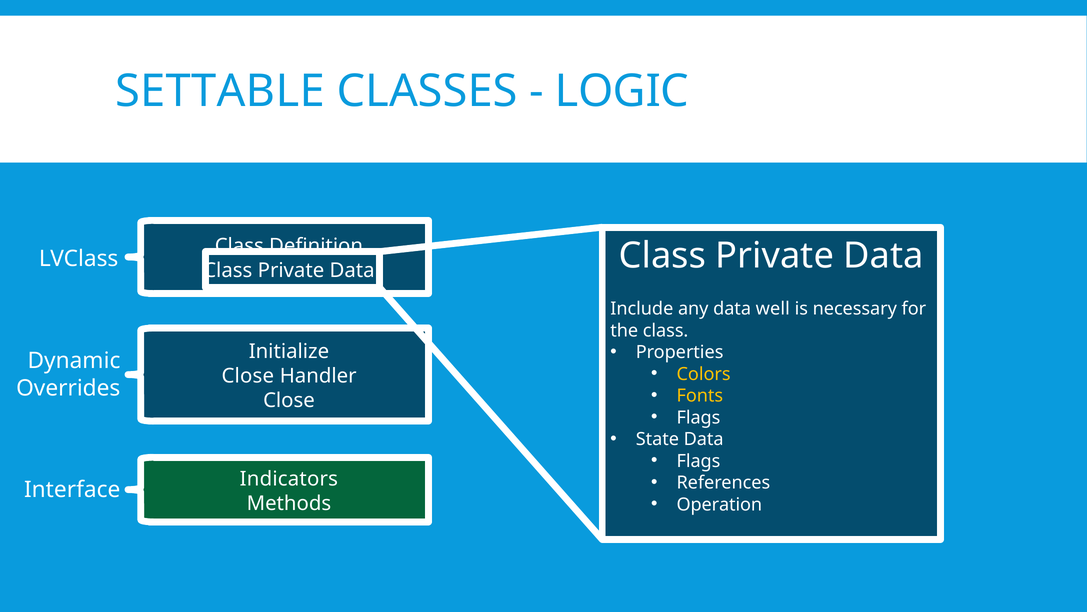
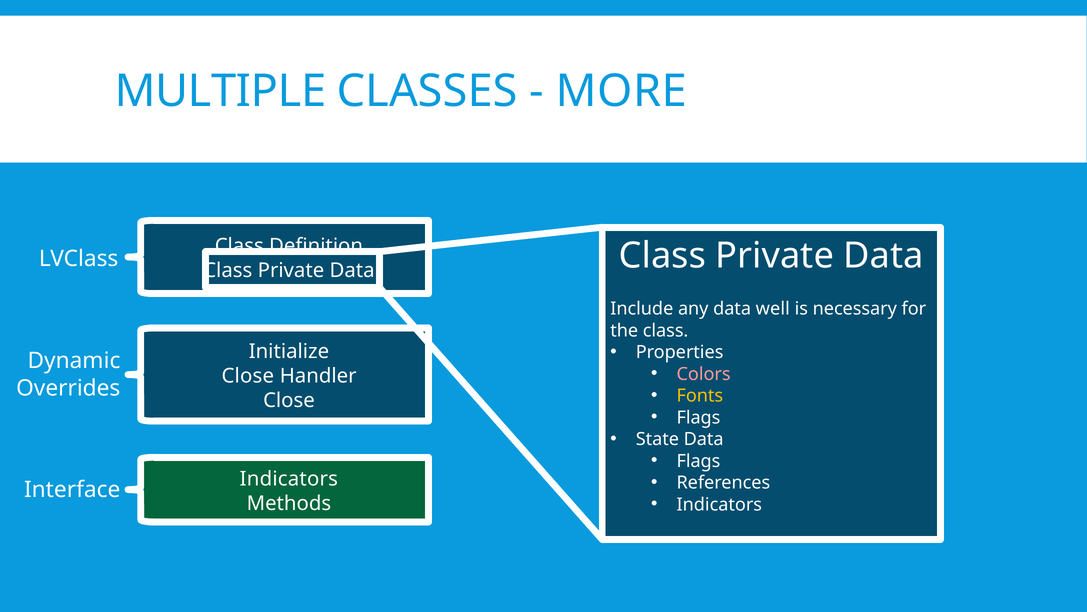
SETTABLE: SETTABLE -> MULTIPLE
LOGIC: LOGIC -> MORE
Colors colour: yellow -> pink
Operation at (719, 504): Operation -> Indicators
